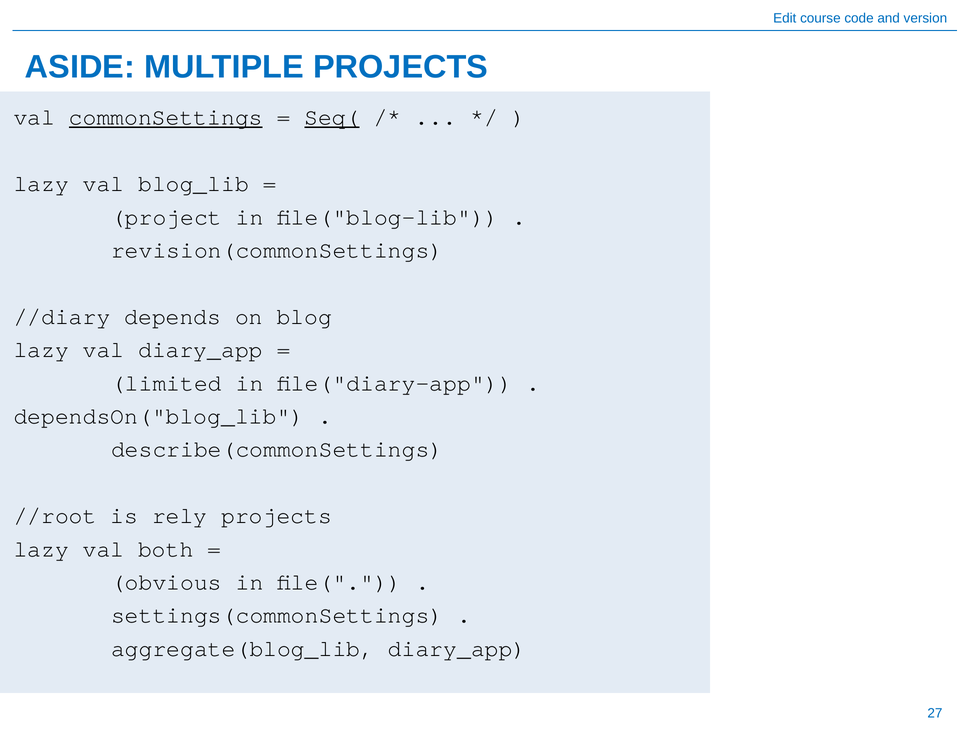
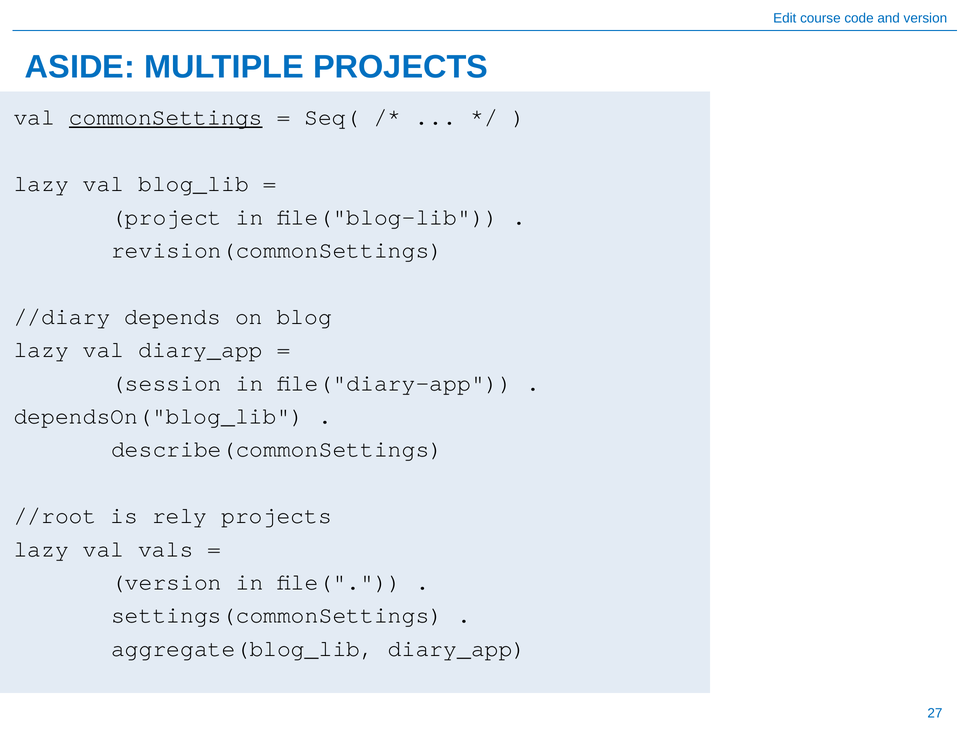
Seq( underline: present -> none
limited: limited -> session
both: both -> vals
obvious at (166, 582): obvious -> version
